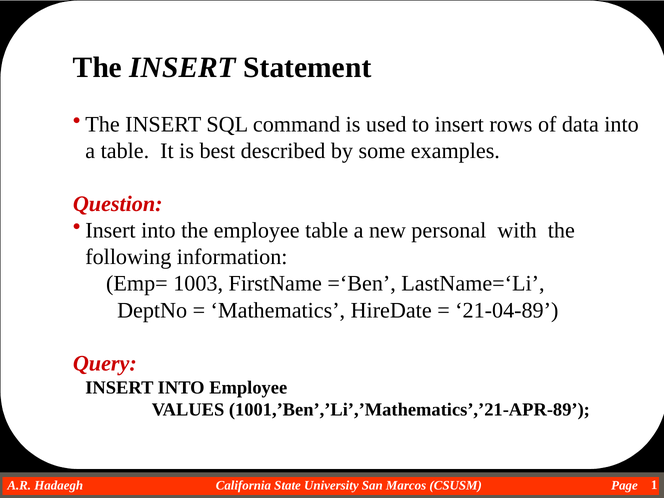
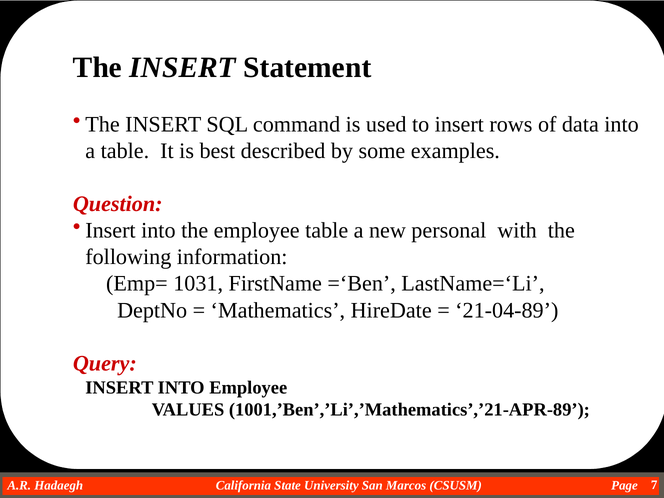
1003: 1003 -> 1031
1: 1 -> 7
